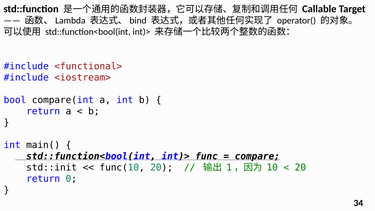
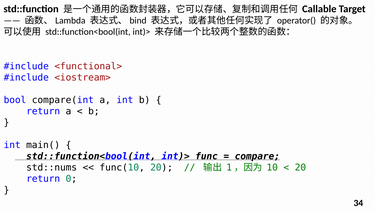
std::init: std::init -> std::nums
